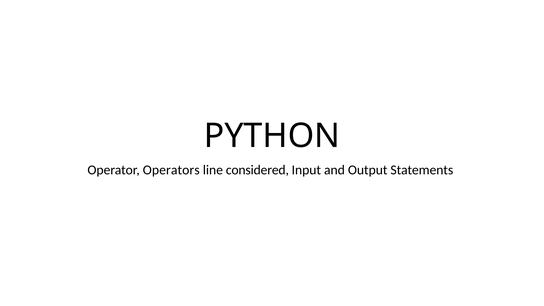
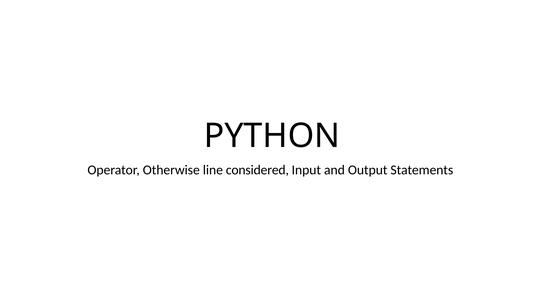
Operators: Operators -> Otherwise
